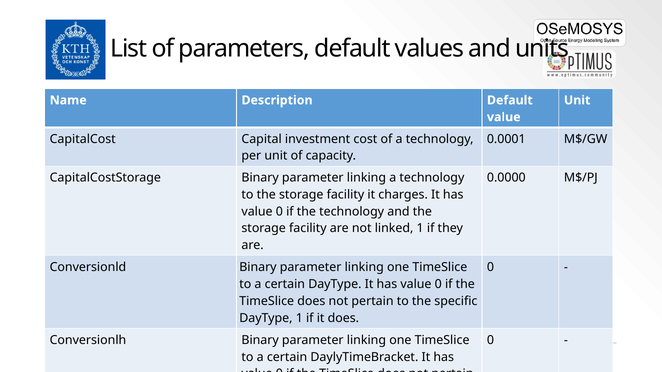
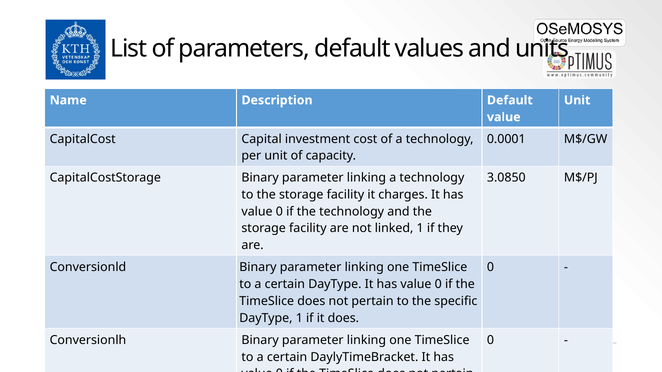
0.0000: 0.0000 -> 3.0850
